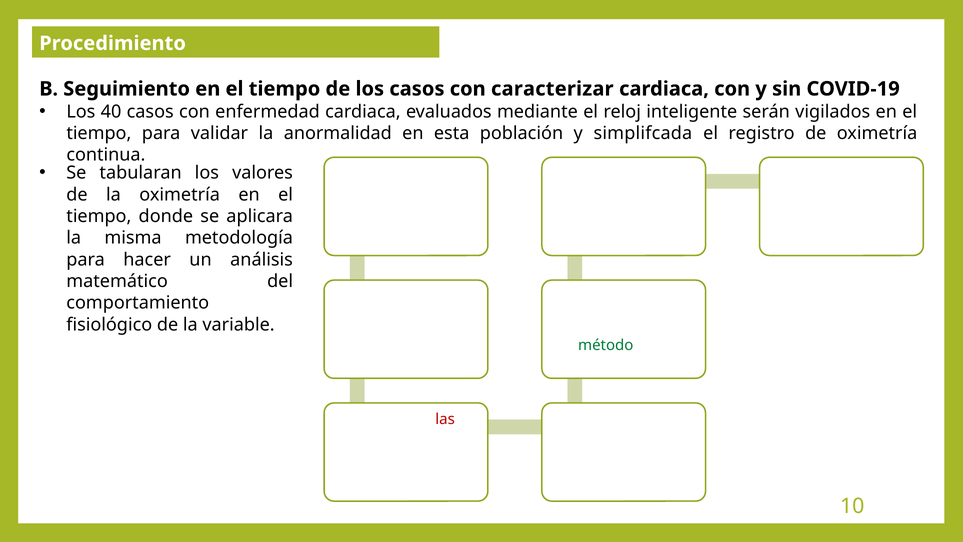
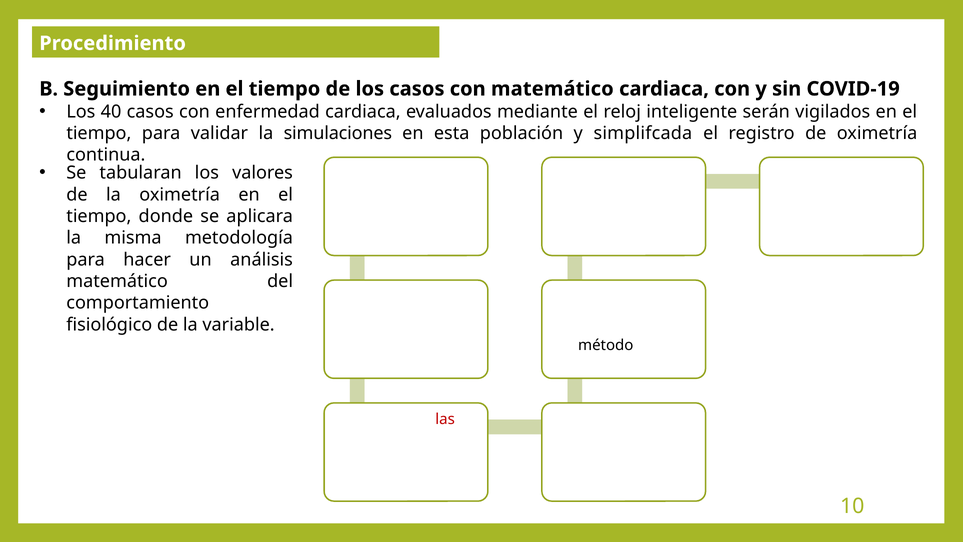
con caracterizar: caracterizar -> matemático
anormalidad: anormalidad -> simulaciones
método colour: green -> black
